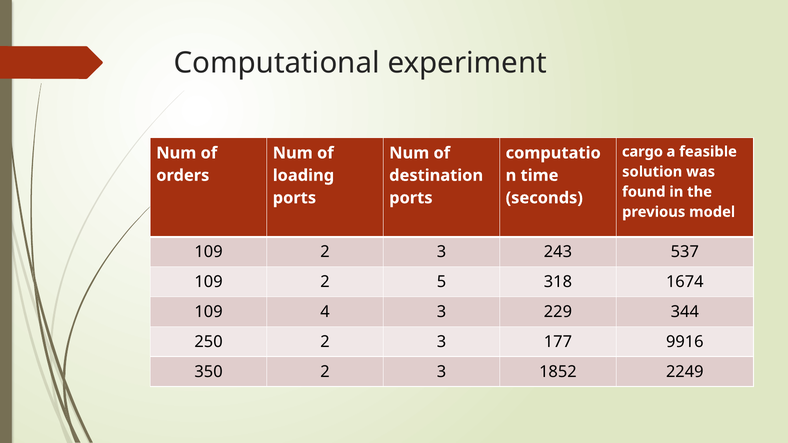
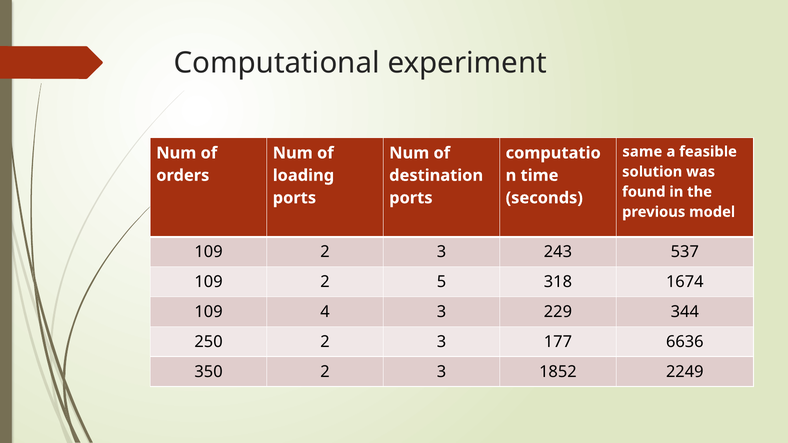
cargo: cargo -> same
9916: 9916 -> 6636
